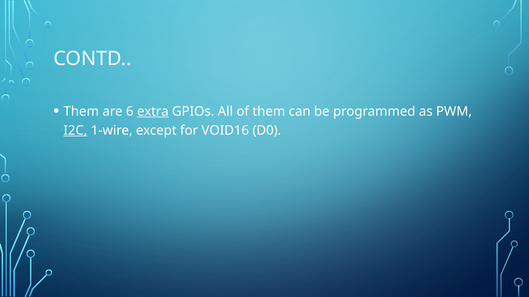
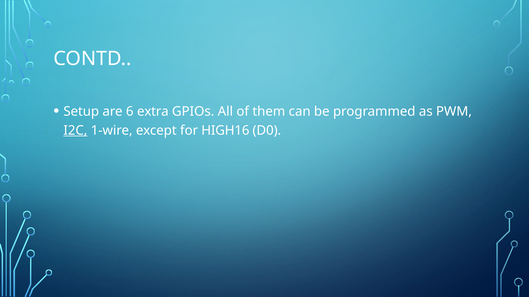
Them at (81, 112): Them -> Setup
extra underline: present -> none
VOID16: VOID16 -> HIGH16
